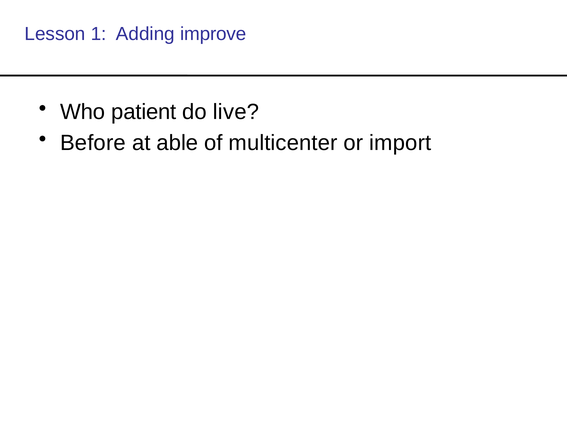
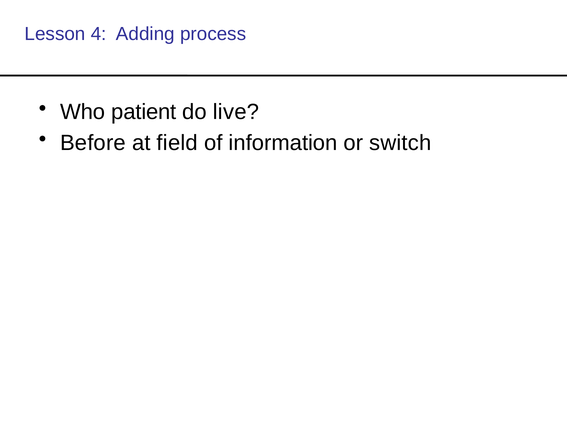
1: 1 -> 4
improve: improve -> process
able: able -> field
multicenter: multicenter -> information
import: import -> switch
